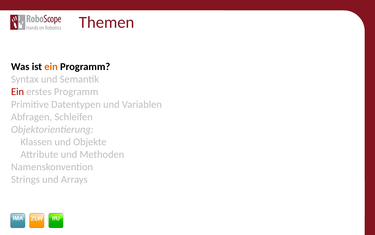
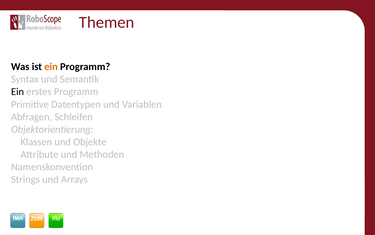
Ein at (18, 92) colour: red -> black
